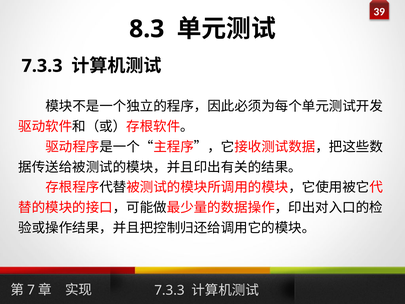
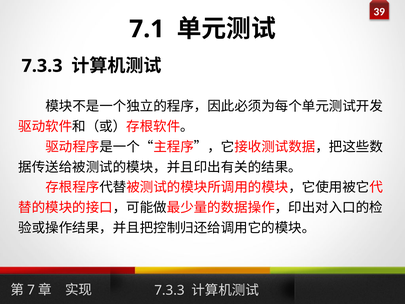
8.3: 8.3 -> 7.1
